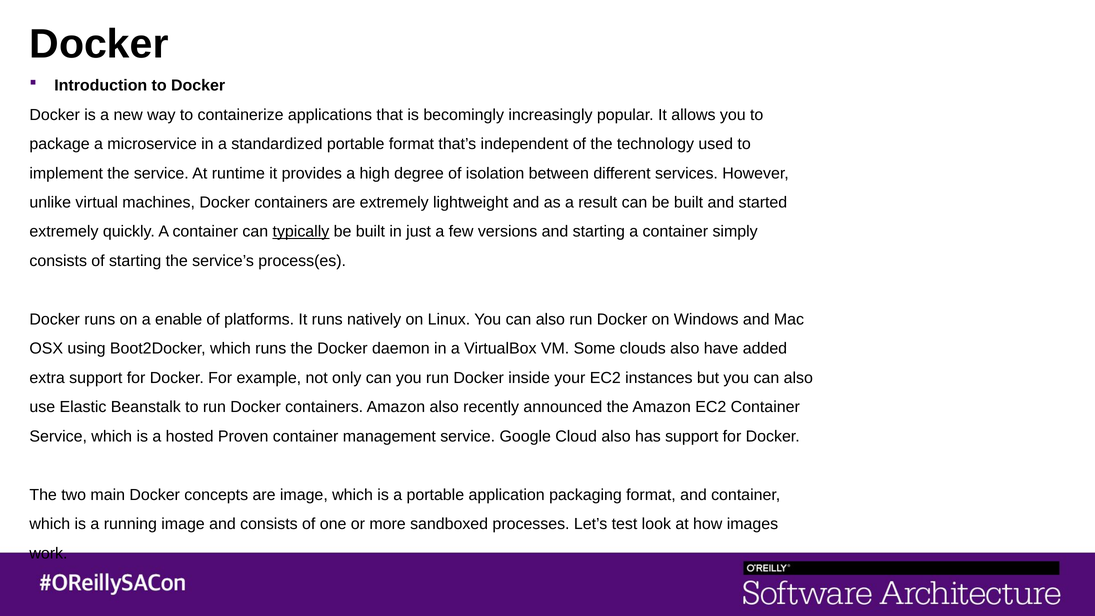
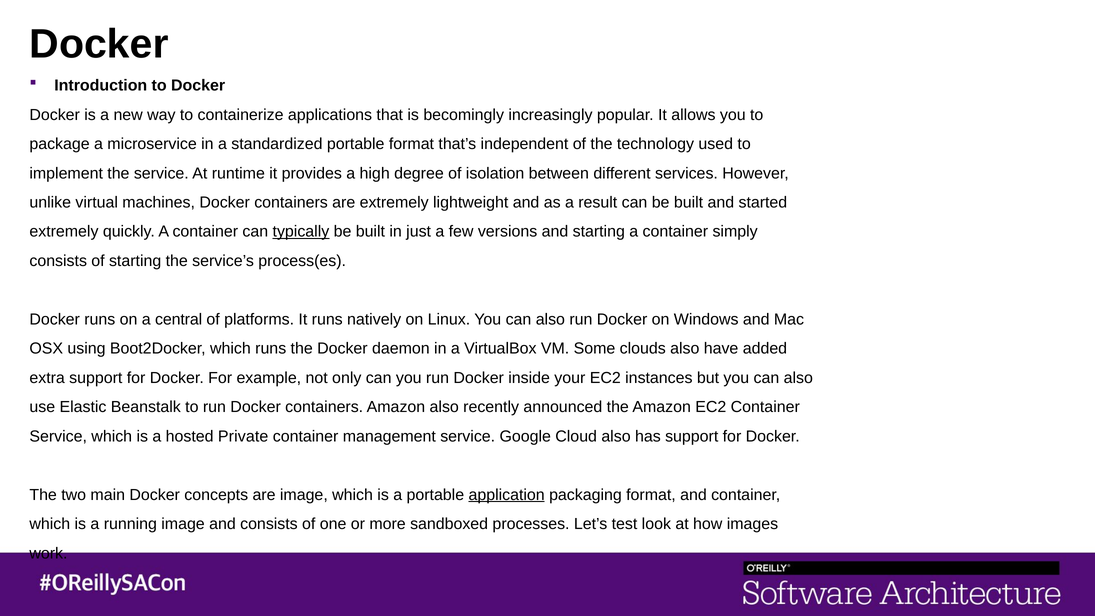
enable: enable -> central
Proven: Proven -> Private
application underline: none -> present
